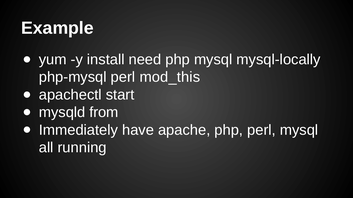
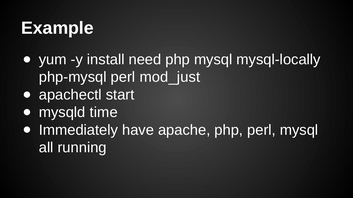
mod_this: mod_this -> mod_just
from: from -> time
